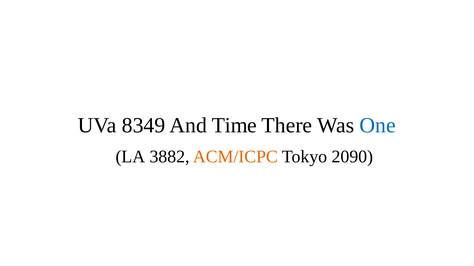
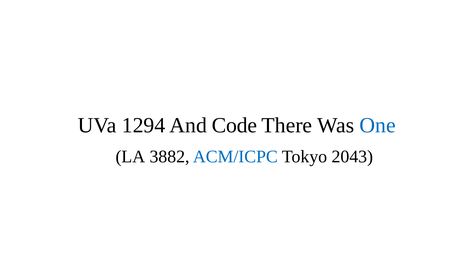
8349: 8349 -> 1294
Time: Time -> Code
ACM/ICPC colour: orange -> blue
2090: 2090 -> 2043
